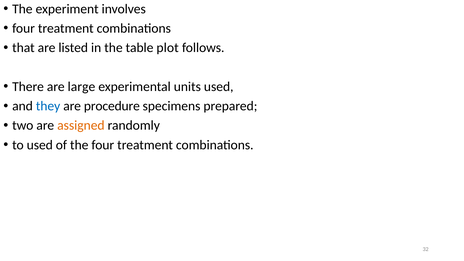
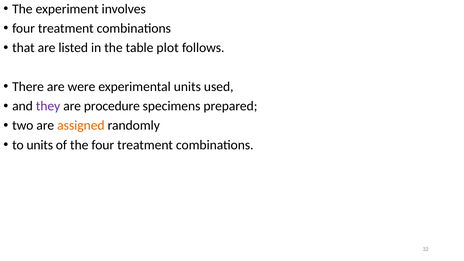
large: large -> were
they colour: blue -> purple
to used: used -> units
